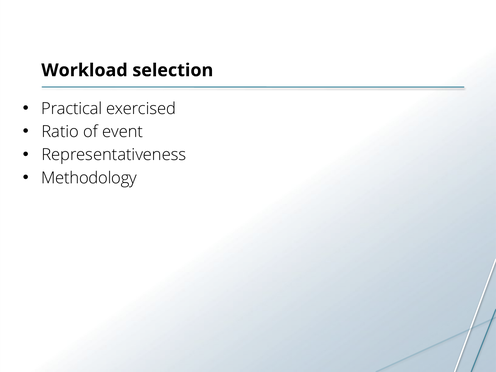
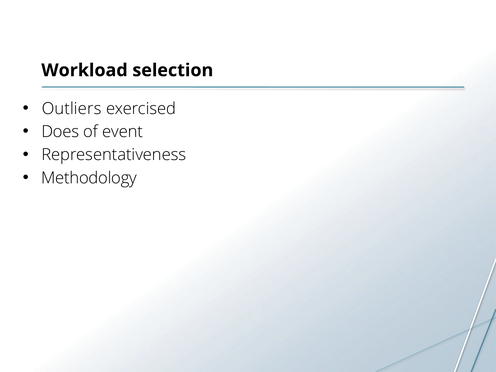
Practical: Practical -> Outliers
Ratio: Ratio -> Does
